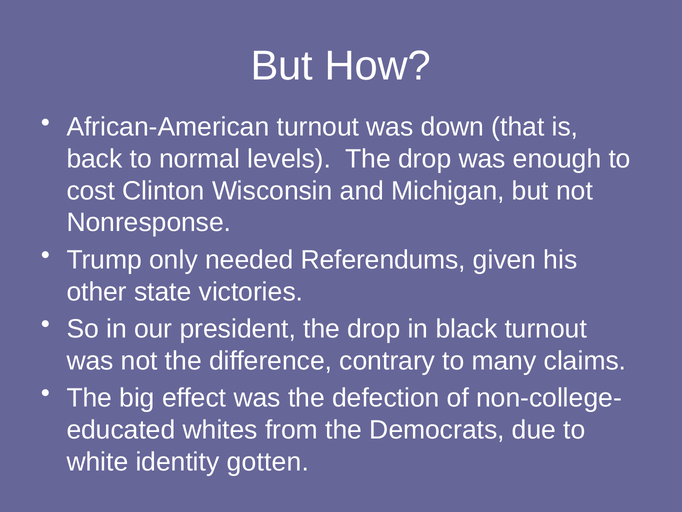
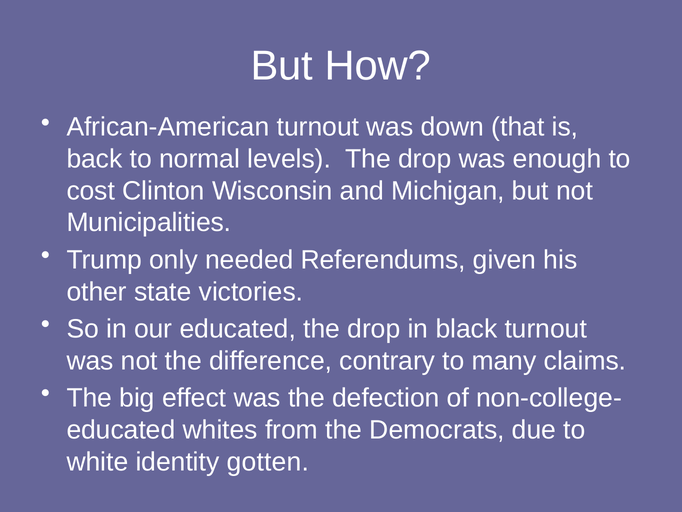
Nonresponse: Nonresponse -> Municipalities
our president: president -> educated
